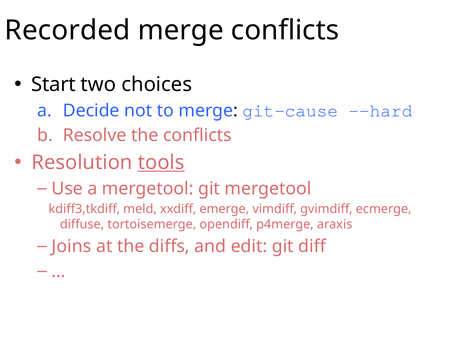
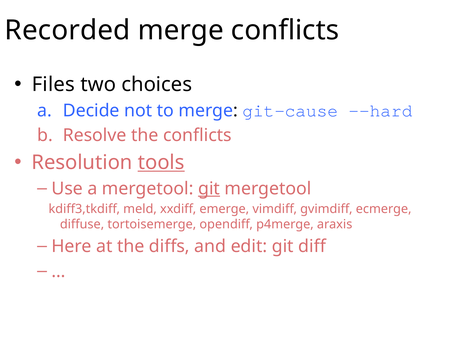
Start: Start -> Files
git at (209, 189) underline: none -> present
Joins: Joins -> Here
